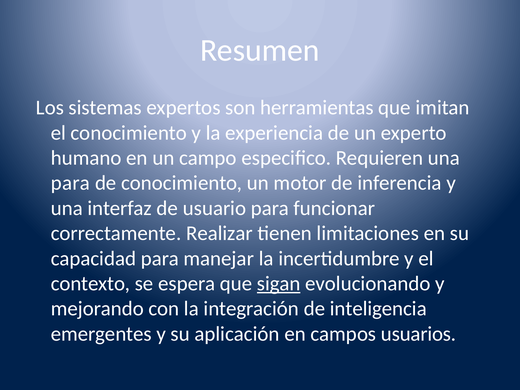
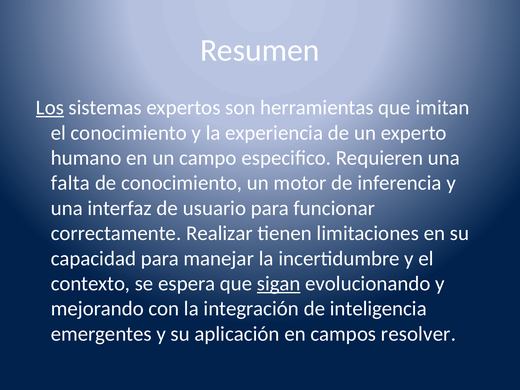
Los underline: none -> present
para at (70, 183): para -> falta
usuarios: usuarios -> resolver
